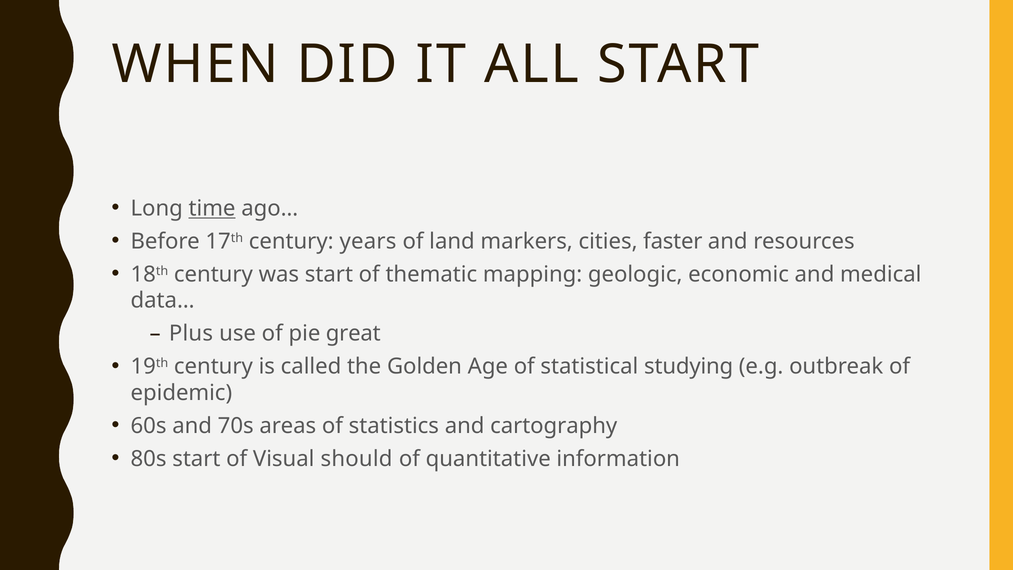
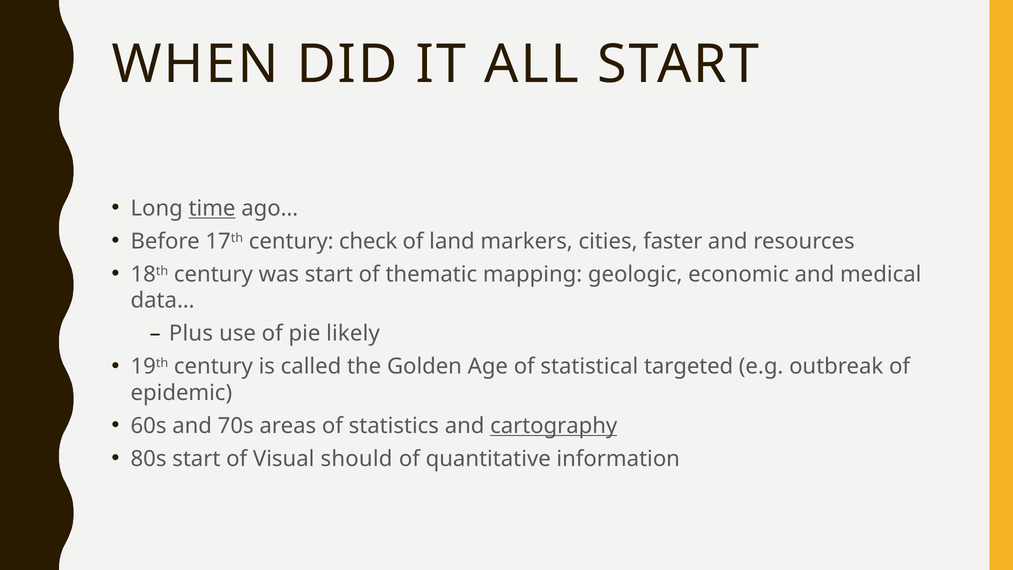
years: years -> check
great: great -> likely
studying: studying -> targeted
cartography underline: none -> present
